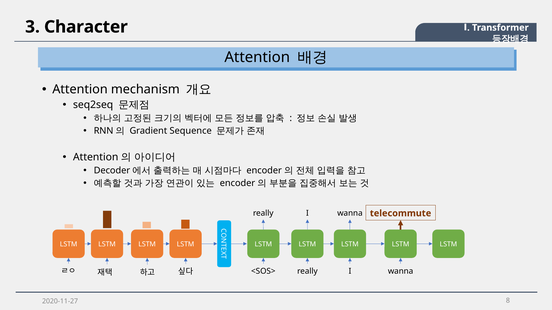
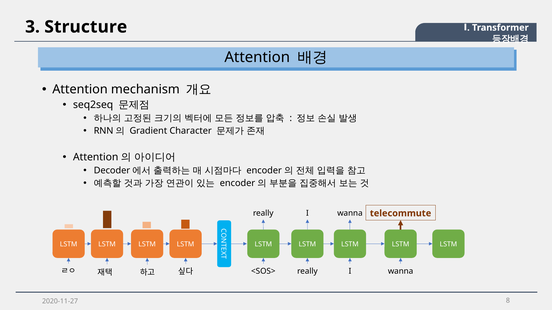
Character: Character -> Structure
Sequence: Sequence -> Character
